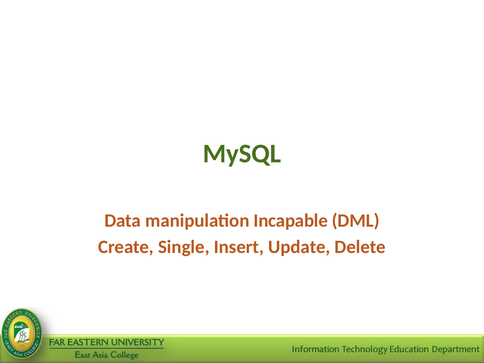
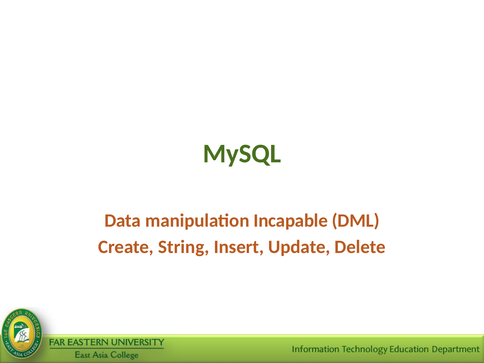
Single: Single -> String
